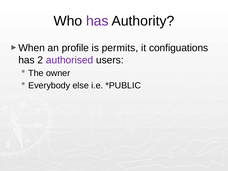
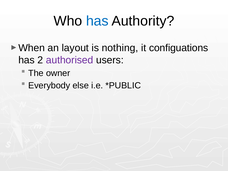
has at (97, 21) colour: purple -> blue
profile: profile -> layout
permits: permits -> nothing
